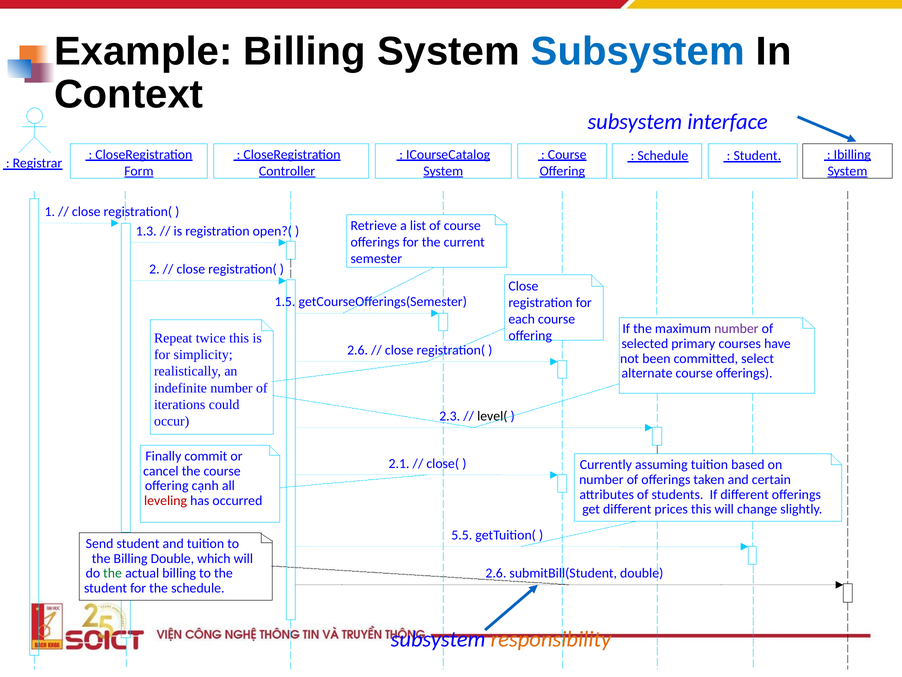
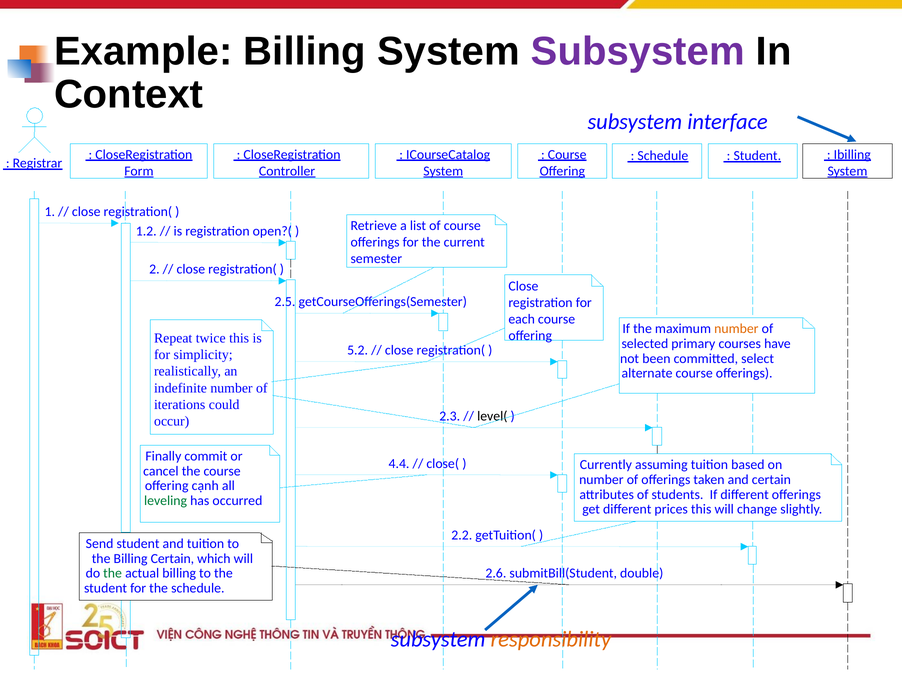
Subsystem at (638, 51) colour: blue -> purple
1.3: 1.3 -> 1.2
1.5: 1.5 -> 2.5
number at (736, 329) colour: purple -> orange
2.6 at (358, 350): 2.6 -> 5.2
2.1: 2.1 -> 4.4
leveling colour: red -> green
5.5: 5.5 -> 2.2
Billing Double: Double -> Certain
